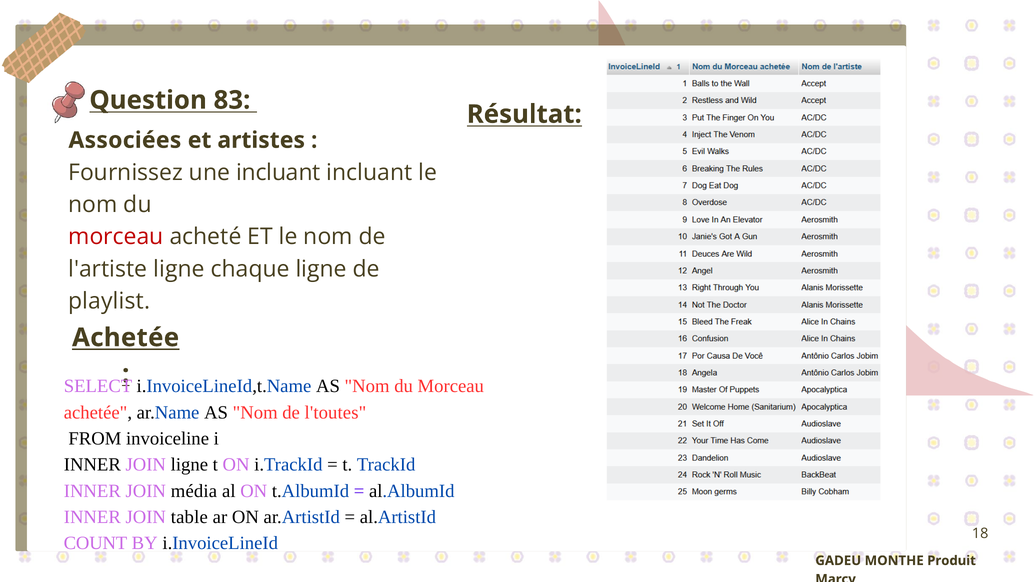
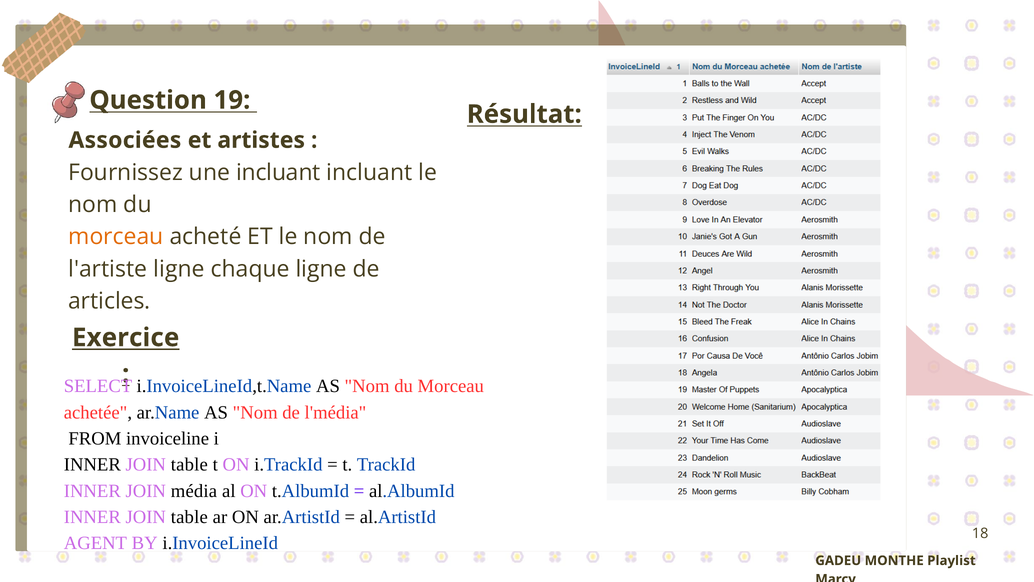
83: 83 -> 19
morceau at (116, 237) colour: red -> orange
playlist: playlist -> articles
Achetée at (126, 337): Achetée -> Exercice
l'toutes: l'toutes -> l'média
ligne at (189, 464): ligne -> table
COUNT: COUNT -> AGENT
Produit: Produit -> Playlist
